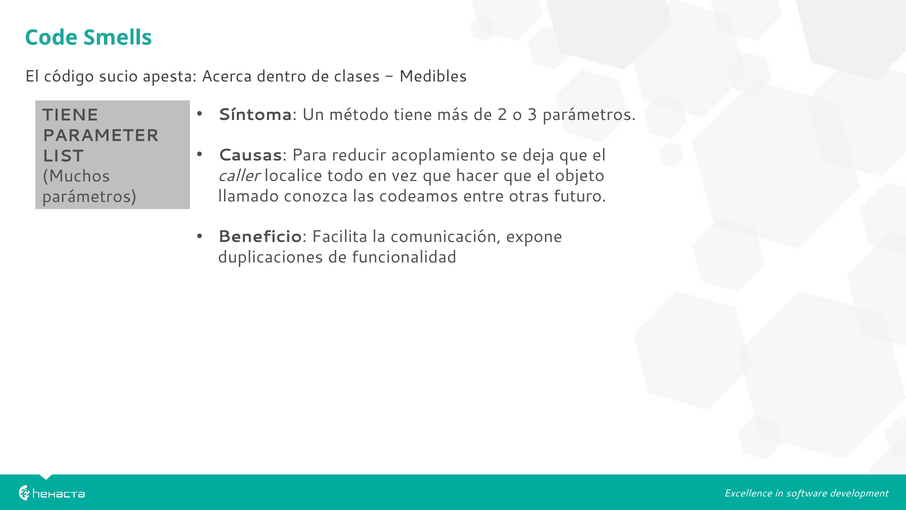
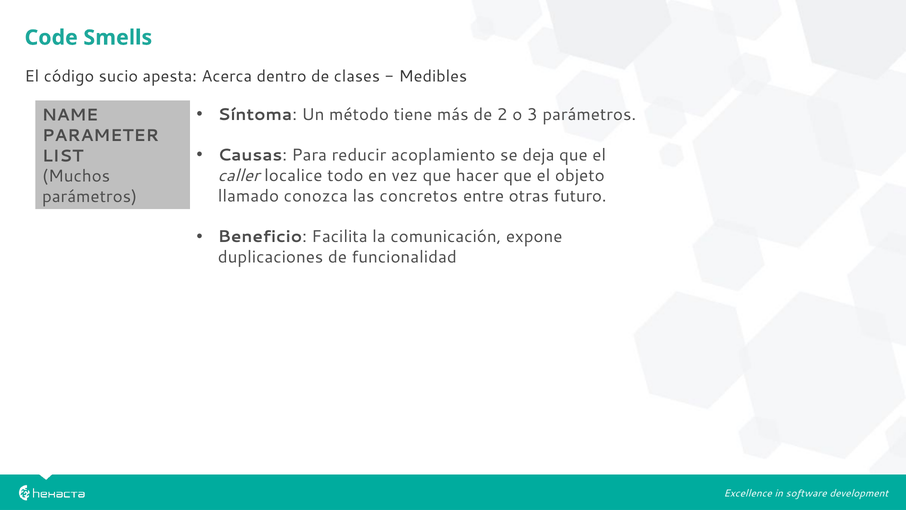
TIENE at (70, 115): TIENE -> NAME
codeamos: codeamos -> concretos
